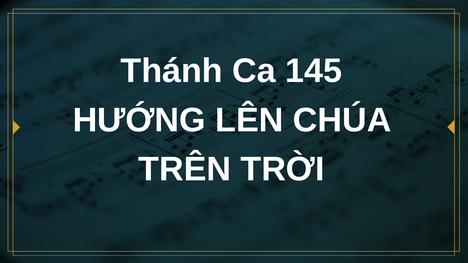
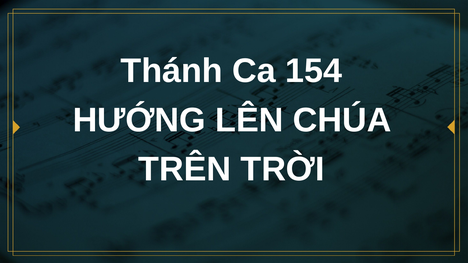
145: 145 -> 154
